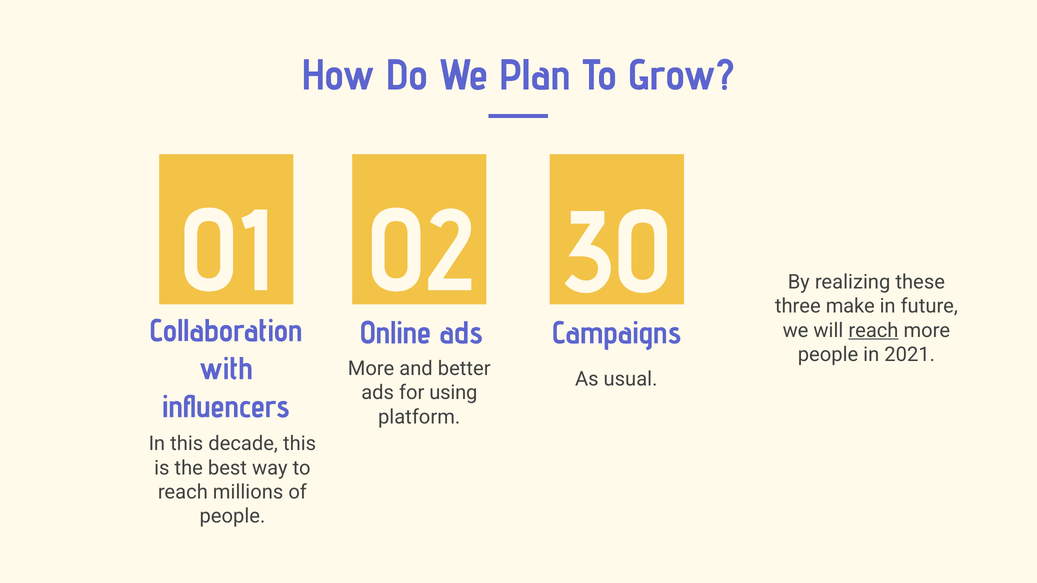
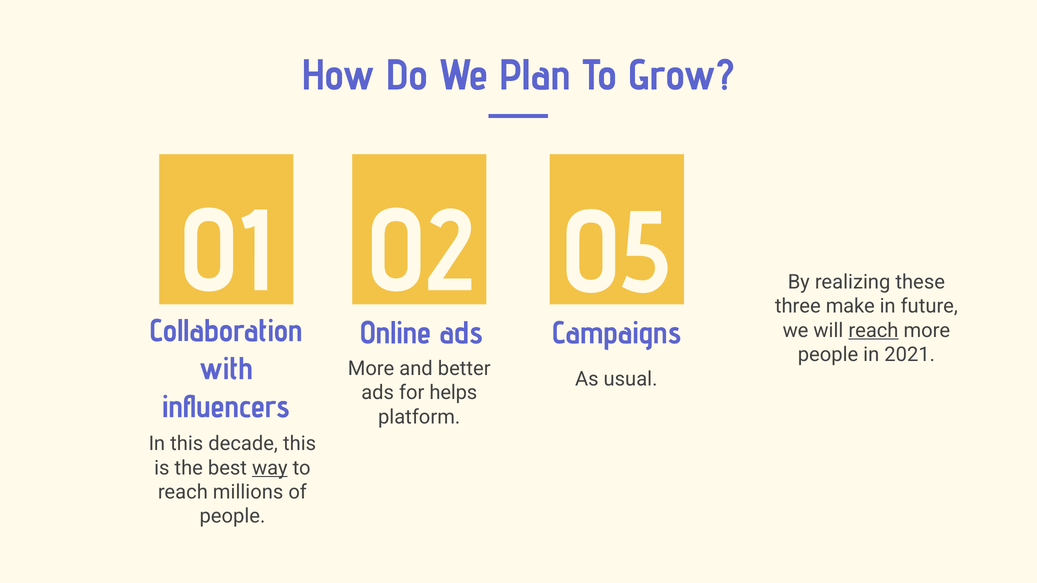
30: 30 -> 05
using: using -> helps
way underline: none -> present
